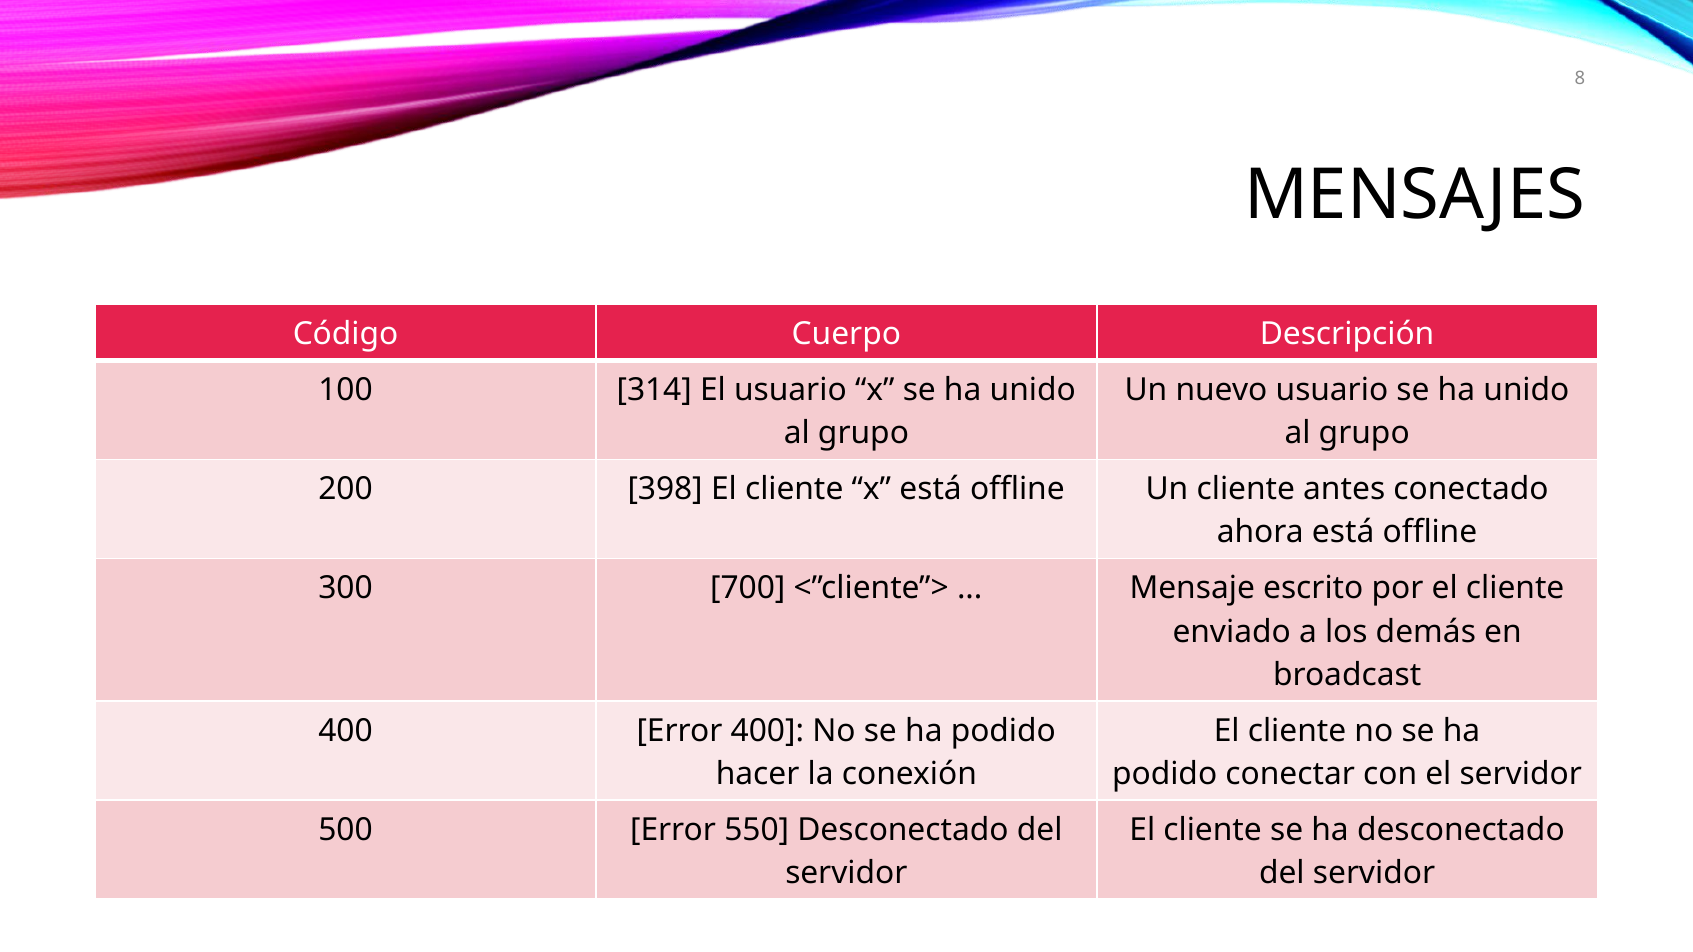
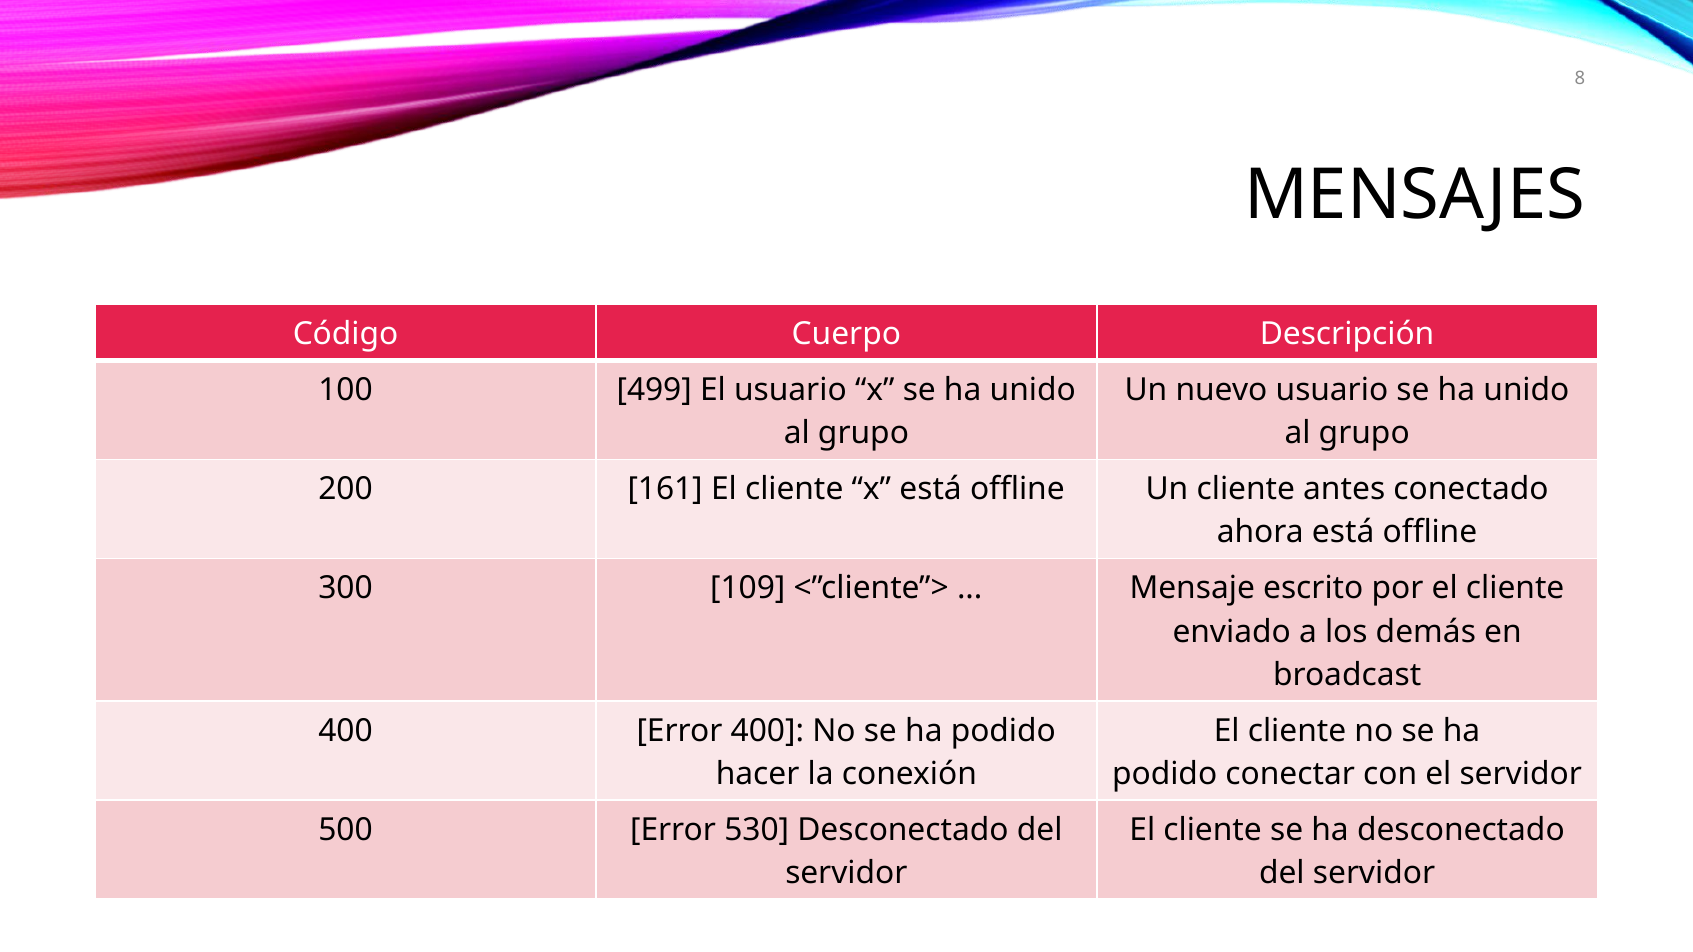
314: 314 -> 499
398: 398 -> 161
700: 700 -> 109
550: 550 -> 530
